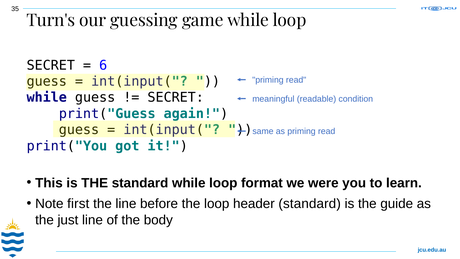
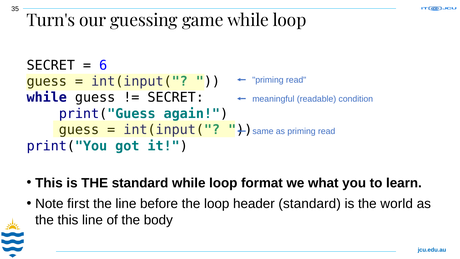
were: were -> what
guide: guide -> world
the just: just -> this
